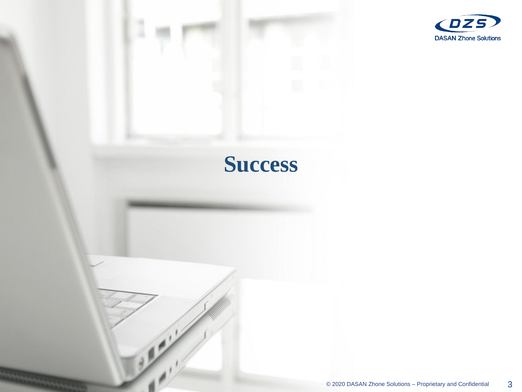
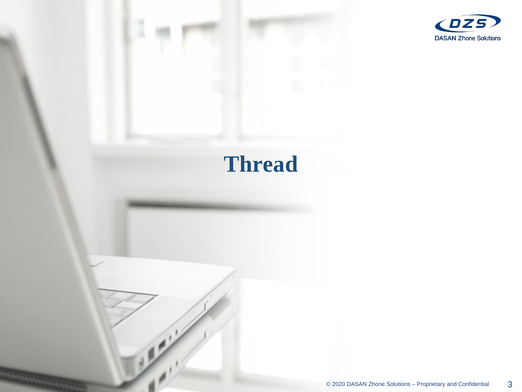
Success: Success -> Thread
